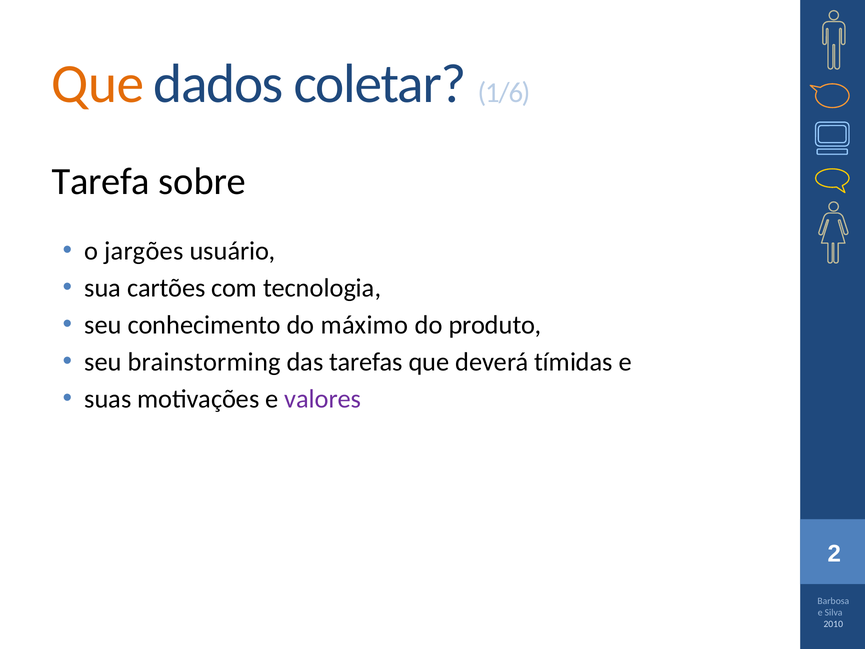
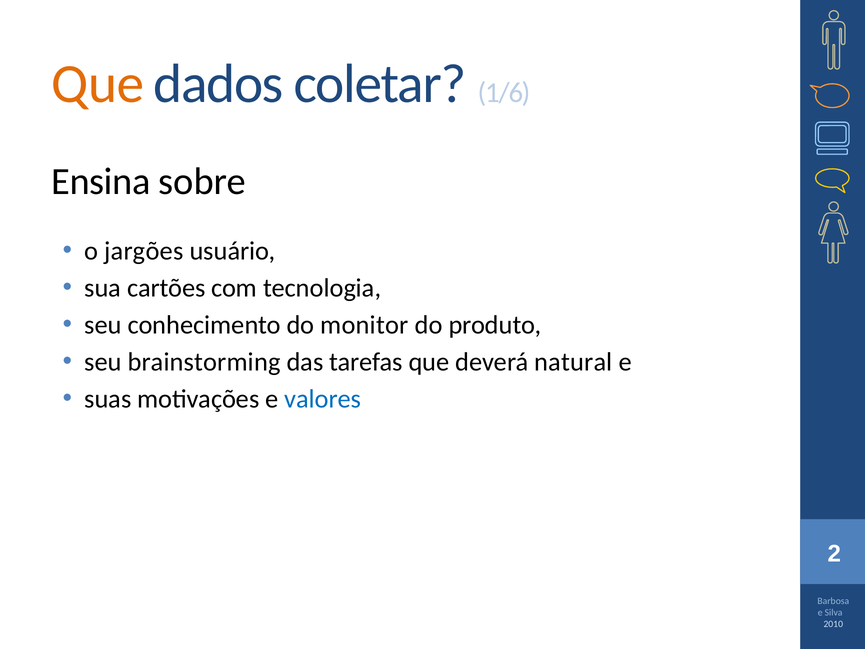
Tarefa: Tarefa -> Ensina
máximo: máximo -> monitor
tímidas: tímidas -> natural
valores colour: purple -> blue
